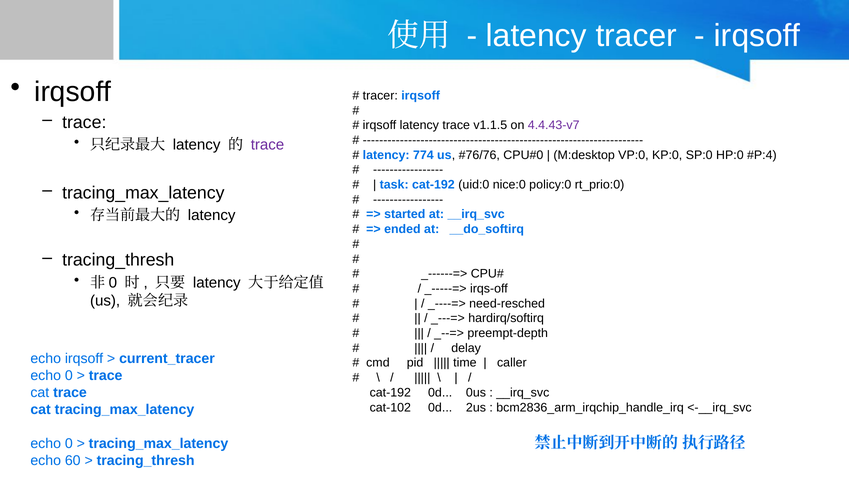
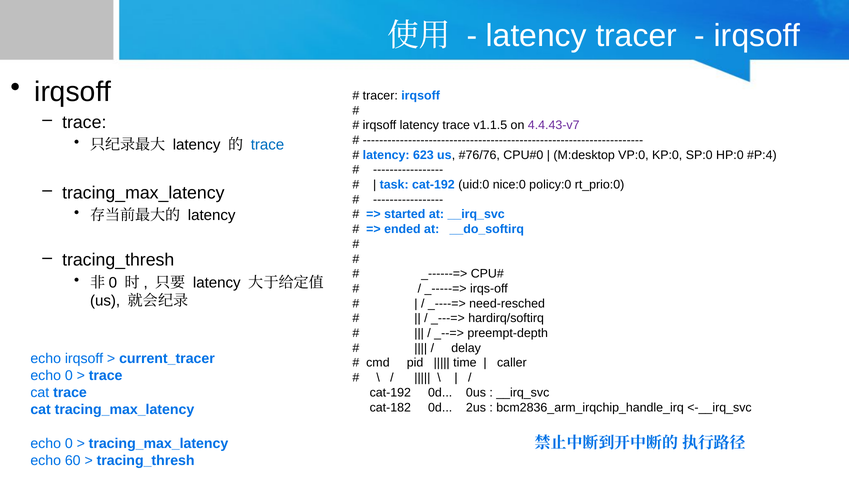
trace at (268, 145) colour: purple -> blue
774: 774 -> 623
cat-102: cat-102 -> cat-182
